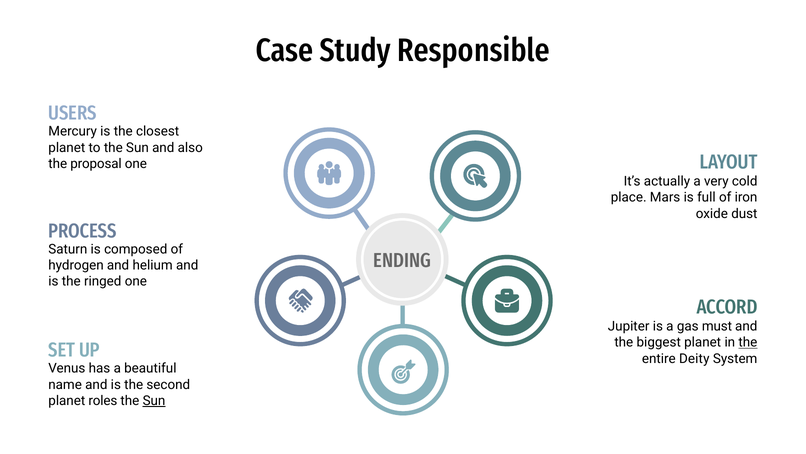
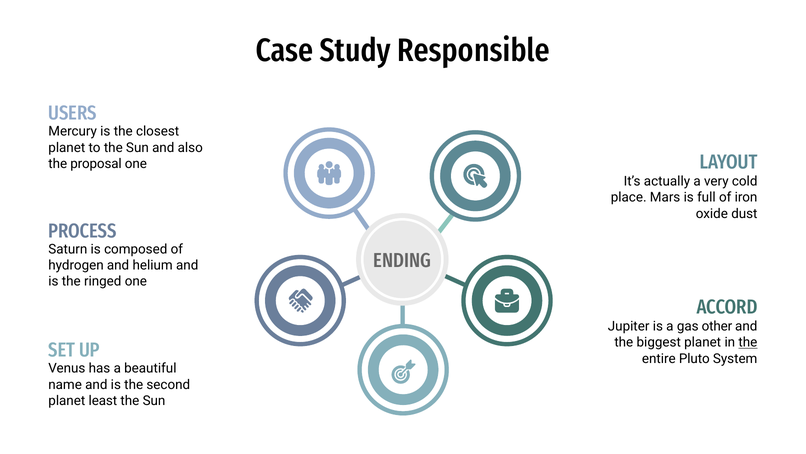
must: must -> other
Deity: Deity -> Pluto
roles: roles -> least
Sun at (154, 400) underline: present -> none
